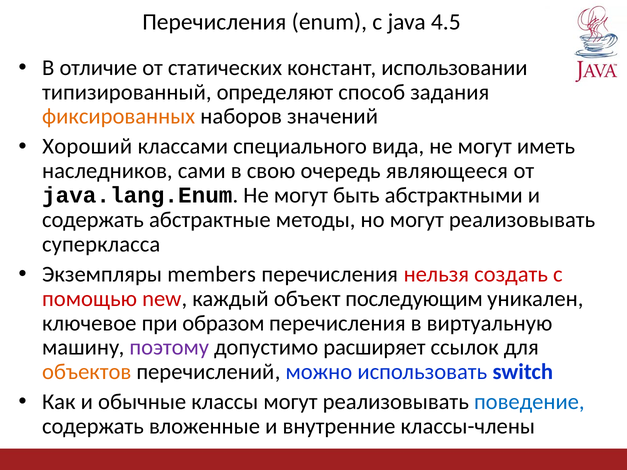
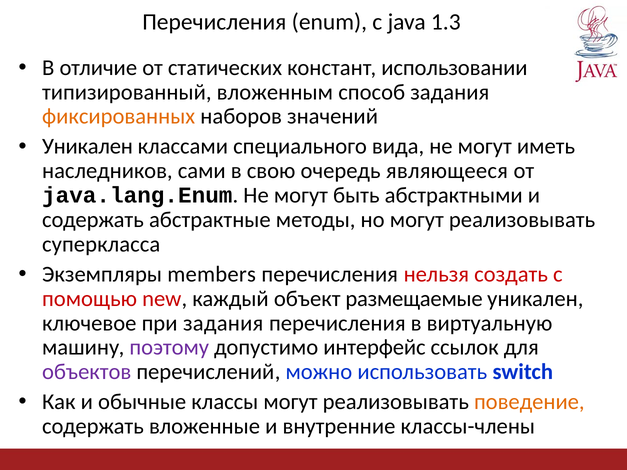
4.5: 4.5 -> 1.3
определяют: определяют -> вложенным
Хороший at (87, 147): Хороший -> Уникален
последующим: последующим -> размещаемые
при образом: образом -> задания
расширяет: расширяет -> интерфейс
объектов colour: orange -> purple
поведение colour: blue -> orange
